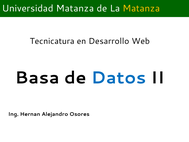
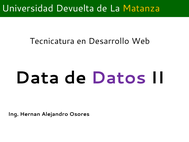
Universidad Matanza: Matanza -> Devuelta
Basa: Basa -> Data
Datos colour: blue -> purple
